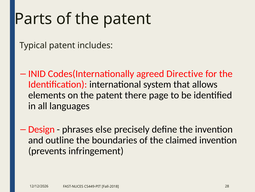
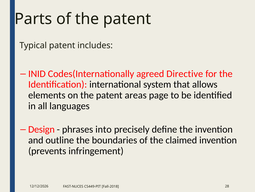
there: there -> areas
else: else -> into
